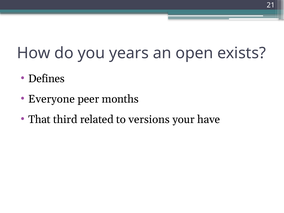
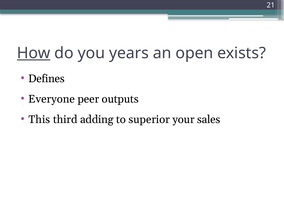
How underline: none -> present
months: months -> outputs
That: That -> This
related: related -> adding
versions: versions -> superior
have: have -> sales
